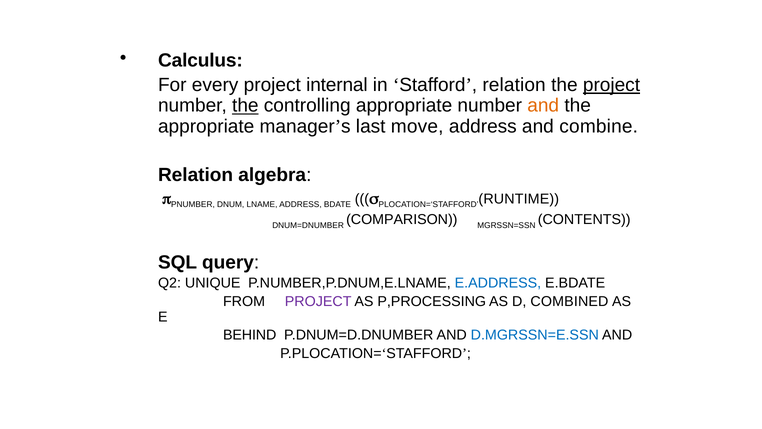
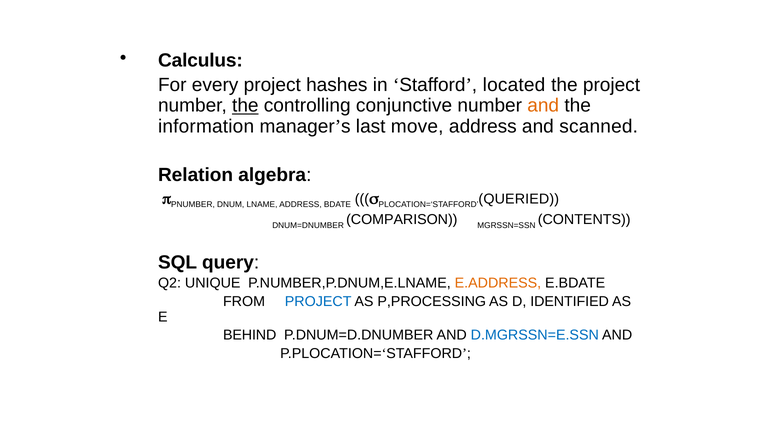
internal: internal -> hashes
Stafford relation: relation -> located
project at (611, 85) underline: present -> none
controlling appropriate: appropriate -> conjunctive
appropriate at (206, 126): appropriate -> information
combine: combine -> scanned
RUNTIME: RUNTIME -> QUERIED
E.ADDRESS colour: blue -> orange
PROJECT at (318, 301) colour: purple -> blue
COMBINED: COMBINED -> IDENTIFIED
